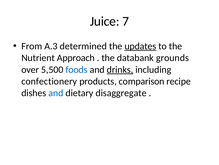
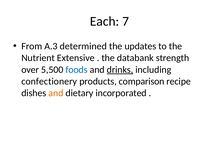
Juice: Juice -> Each
updates underline: present -> none
Approach: Approach -> Extensive
grounds: grounds -> strength
and at (56, 93) colour: blue -> orange
disaggregate: disaggregate -> incorporated
